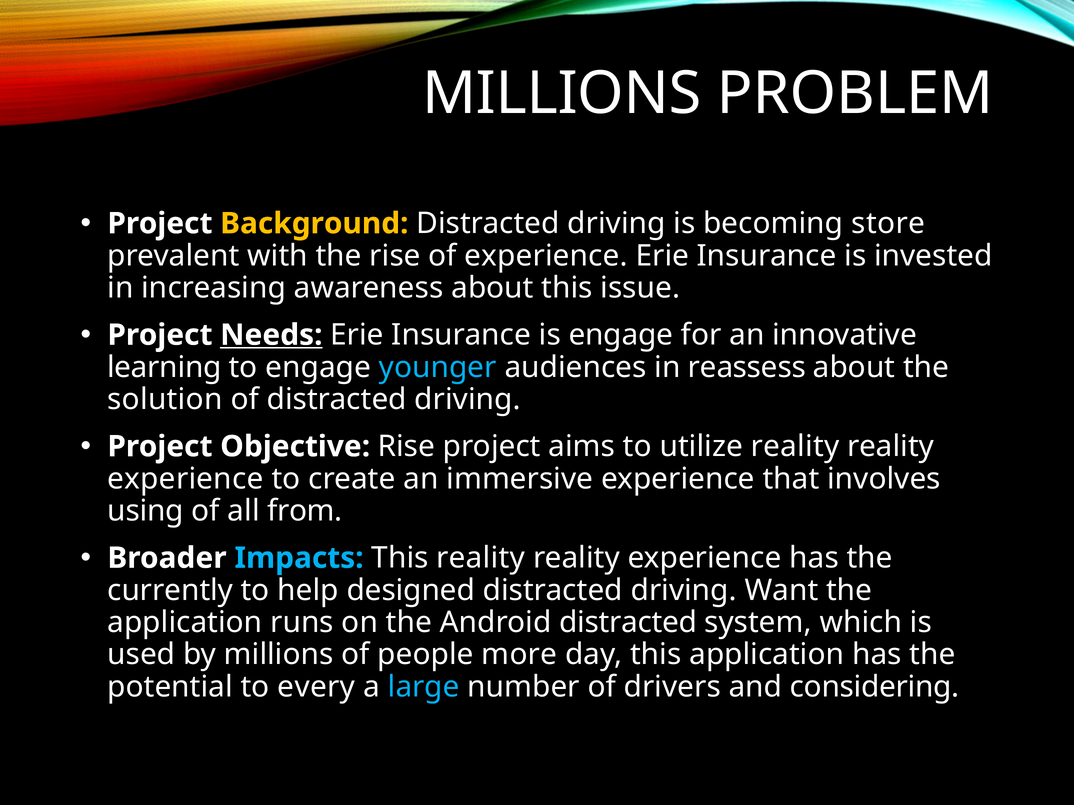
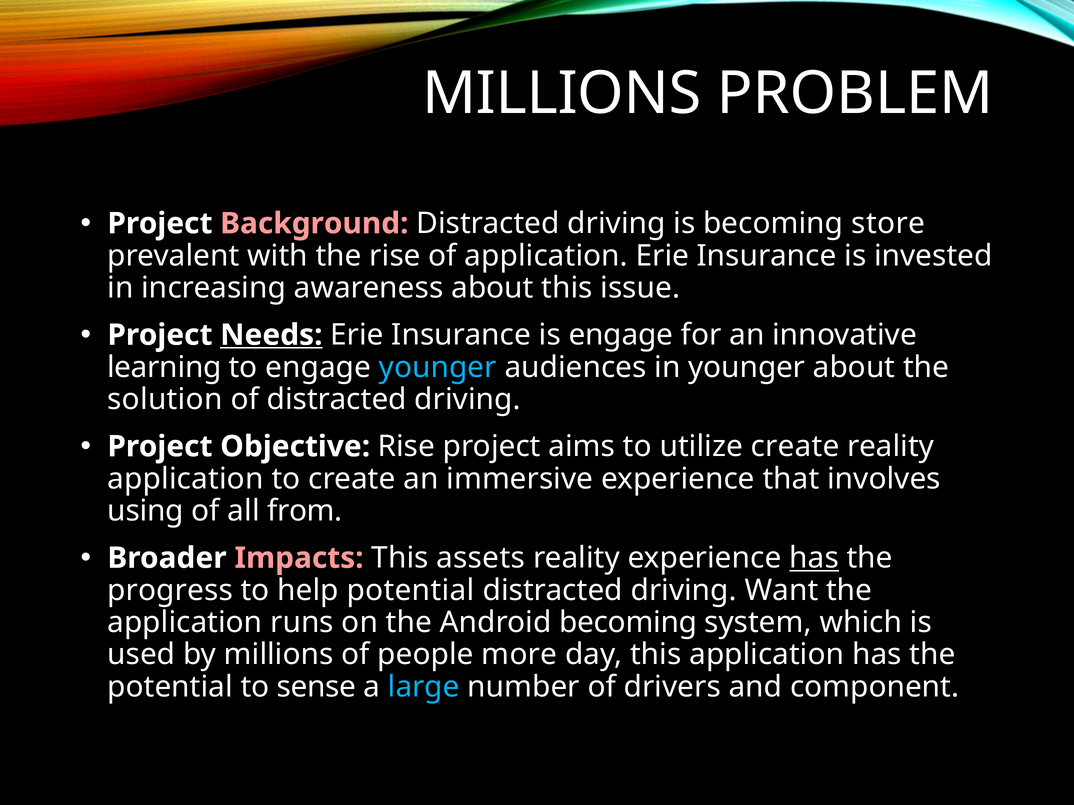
Background colour: yellow -> pink
of experience: experience -> application
in reassess: reassess -> younger
utilize reality: reality -> create
experience at (185, 479): experience -> application
Impacts colour: light blue -> pink
This reality: reality -> assets
has at (814, 558) underline: none -> present
currently: currently -> progress
help designed: designed -> potential
Android distracted: distracted -> becoming
every: every -> sense
considering: considering -> component
